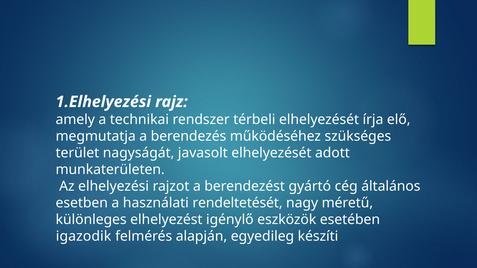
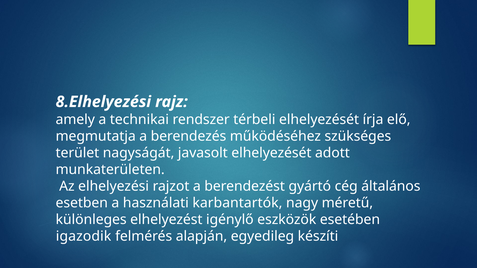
1.Elhelyezési: 1.Elhelyezési -> 8.Elhelyezési
rendeltetését: rendeltetését -> karbantartók
